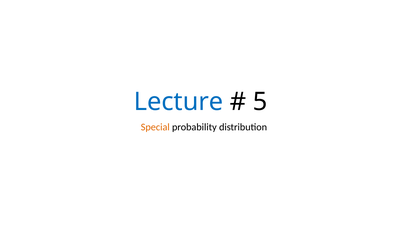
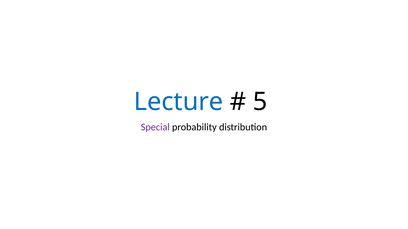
Special colour: orange -> purple
